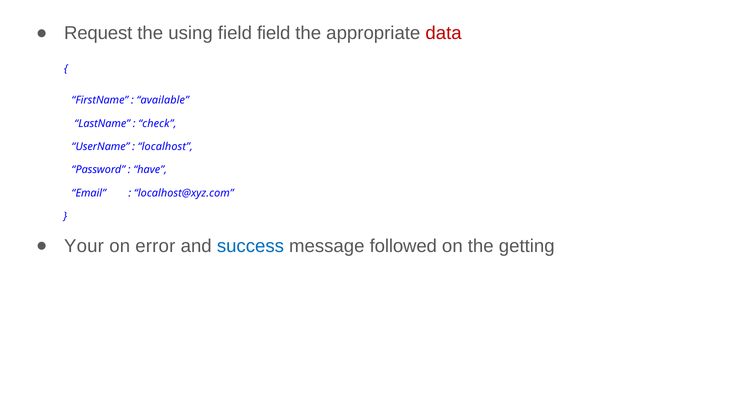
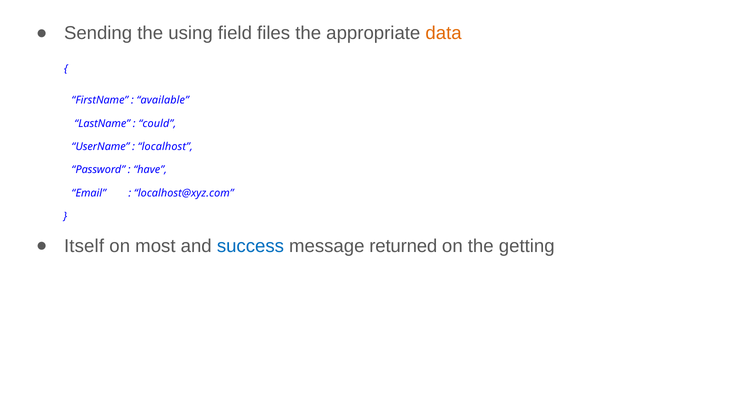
Request: Request -> Sending
field field: field -> files
data colour: red -> orange
check: check -> could
Your: Your -> Itself
error: error -> most
followed: followed -> returned
